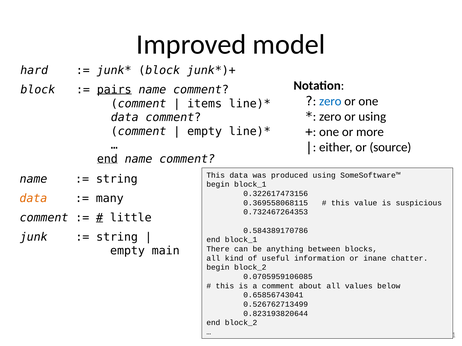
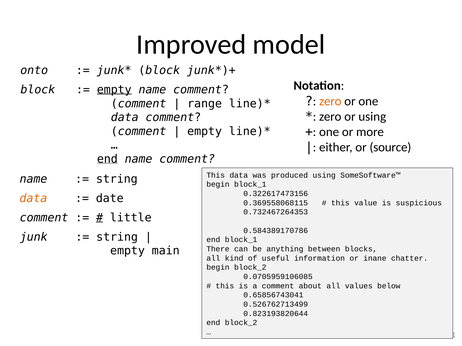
hard: hard -> onto
pairs at (114, 90): pairs -> empty
zero at (330, 101) colour: blue -> orange
items: items -> range
many: many -> date
